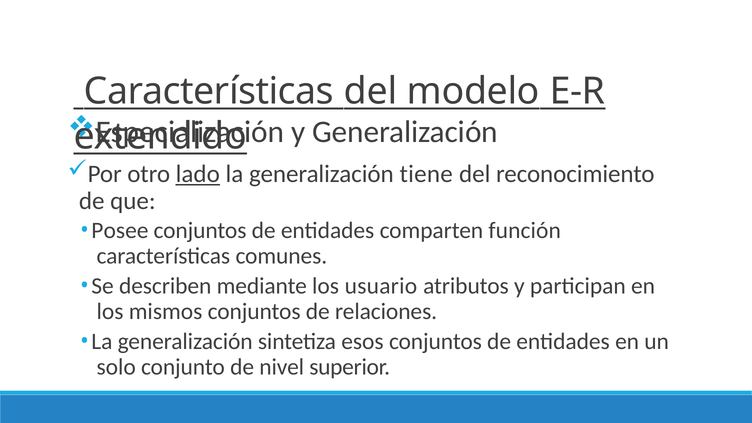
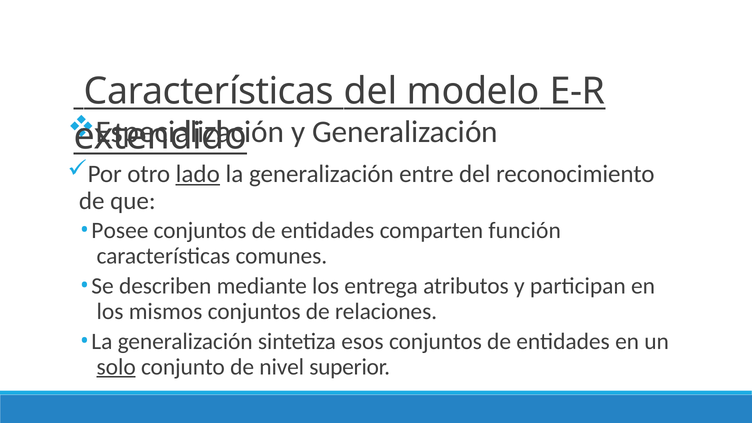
tiene: tiene -> entre
usuario: usuario -> entrega
solo underline: none -> present
